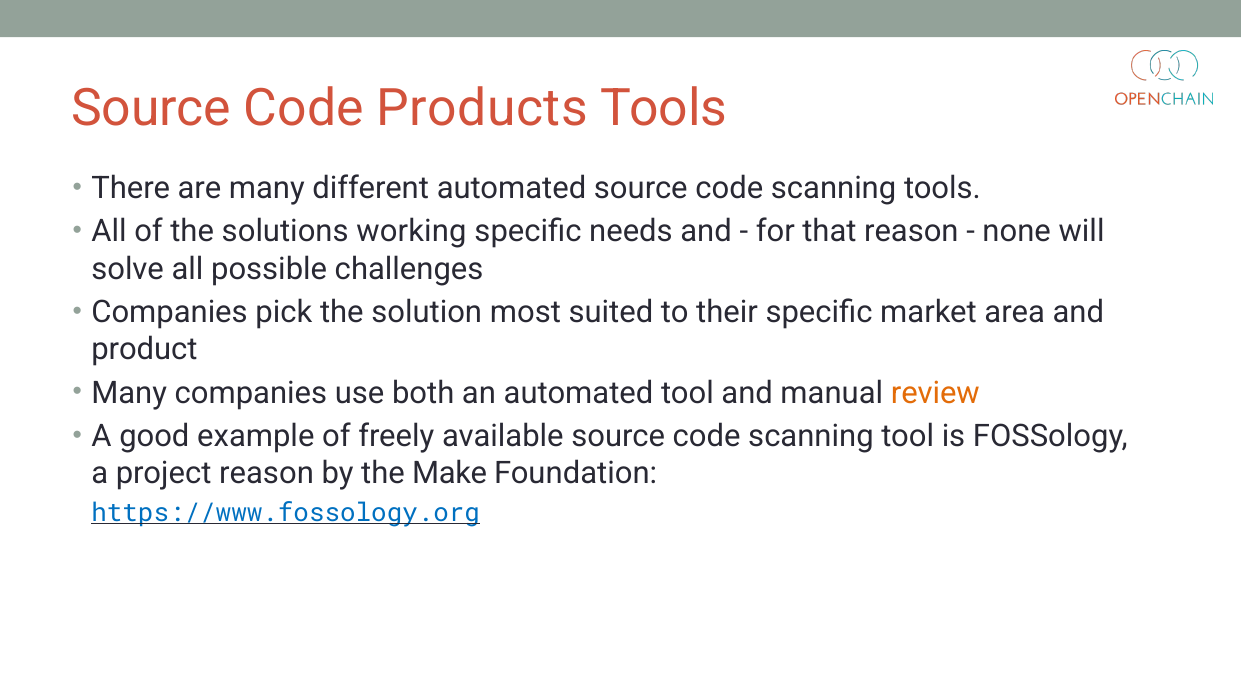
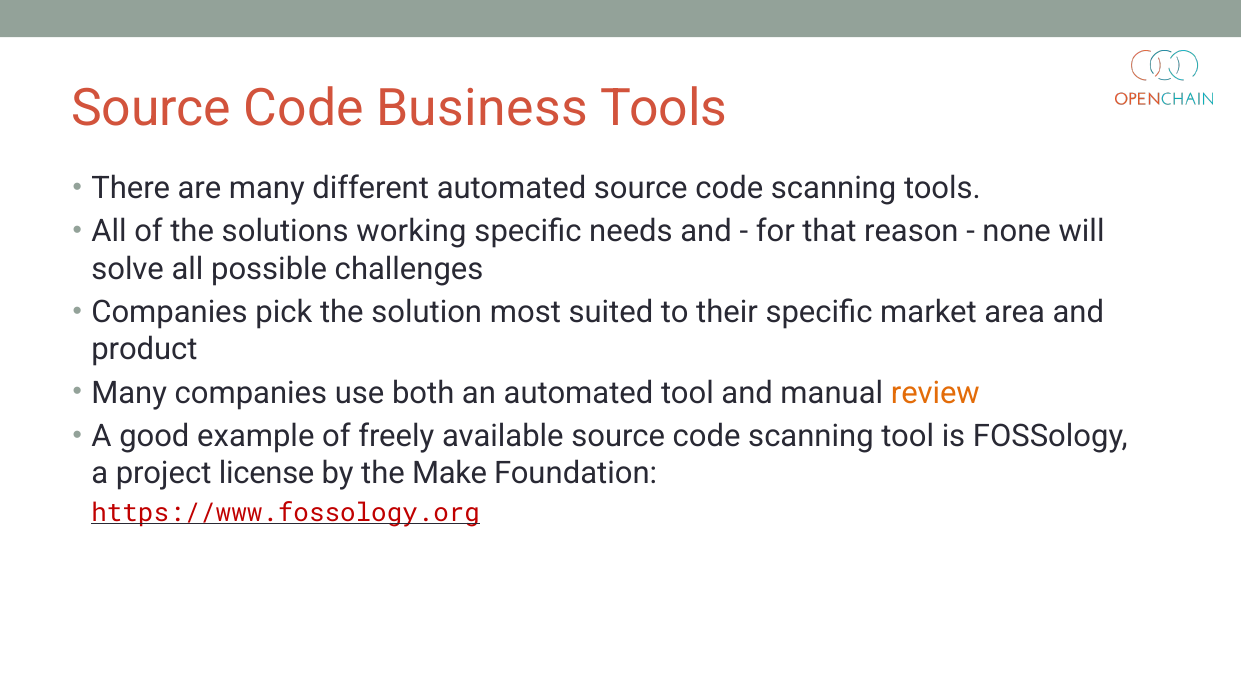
Products: Products -> Business
project reason: reason -> license
https://www.fossology.org colour: blue -> red
